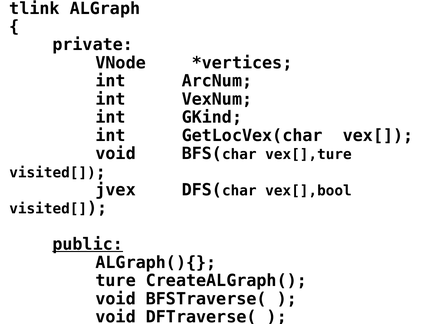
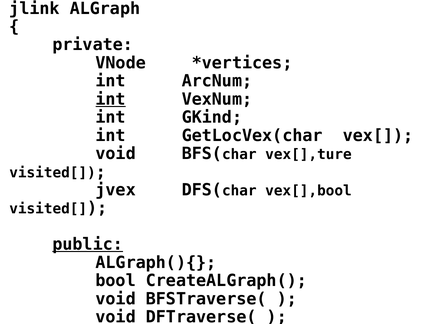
tlink: tlink -> jlink
int at (111, 99) underline: none -> present
ture: ture -> bool
